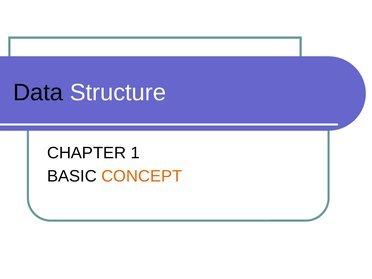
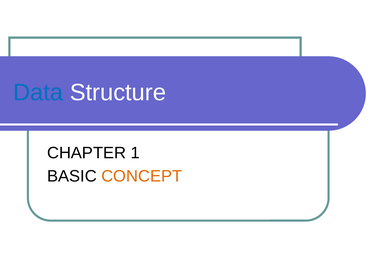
Data colour: black -> blue
